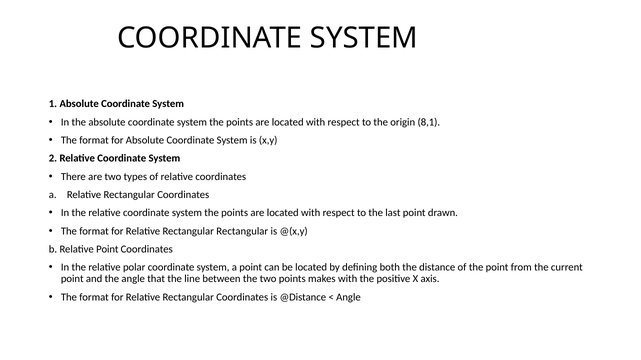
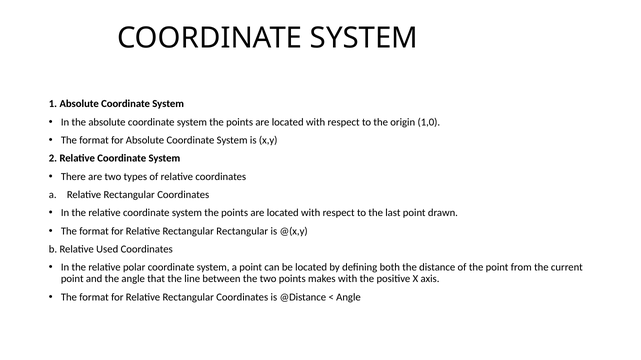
8,1: 8,1 -> 1,0
Relative Point: Point -> Used
